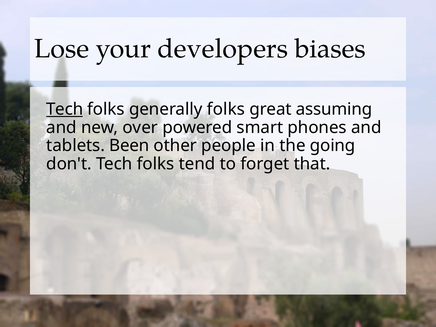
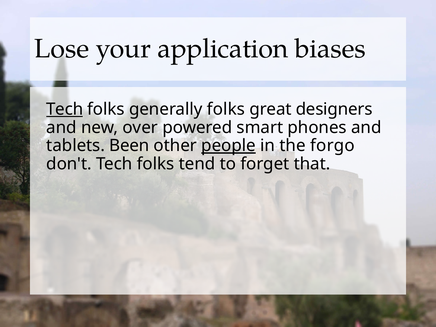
developers: developers -> application
assuming: assuming -> designers
people underline: none -> present
going: going -> forgo
